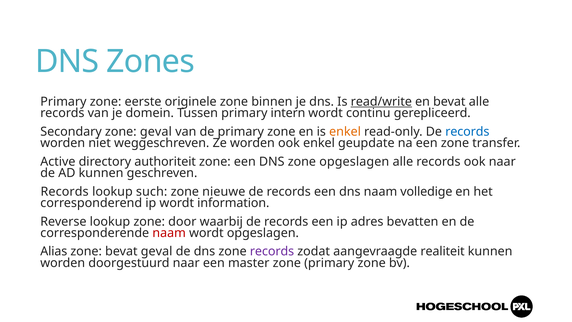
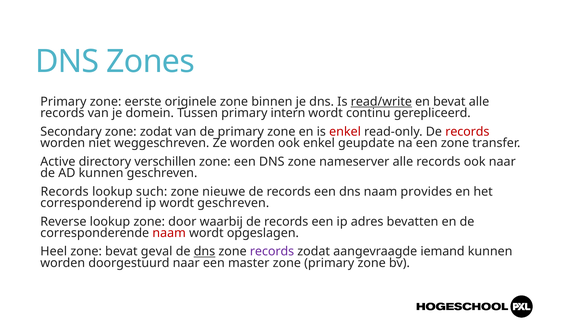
zone geval: geval -> zodat
enkel at (345, 132) colour: orange -> red
records at (467, 132) colour: blue -> red
authoriteit: authoriteit -> verschillen
zone opgeslagen: opgeslagen -> nameserver
volledige: volledige -> provides
wordt information: information -> geschreven
Alias: Alias -> Heel
dns at (204, 251) underline: none -> present
realiteit: realiteit -> iemand
